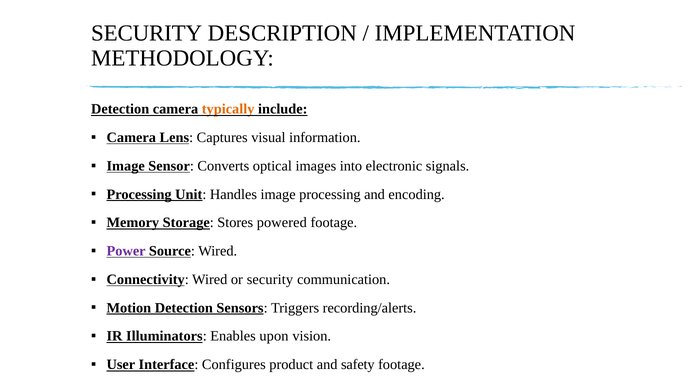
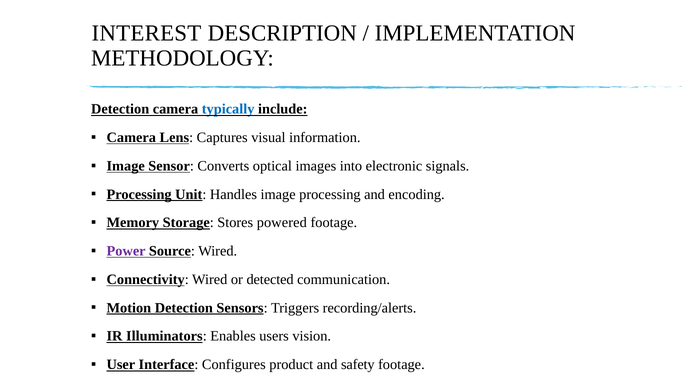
SECURITY at (147, 33): SECURITY -> INTEREST
typically colour: orange -> blue
or security: security -> detected
upon: upon -> users
